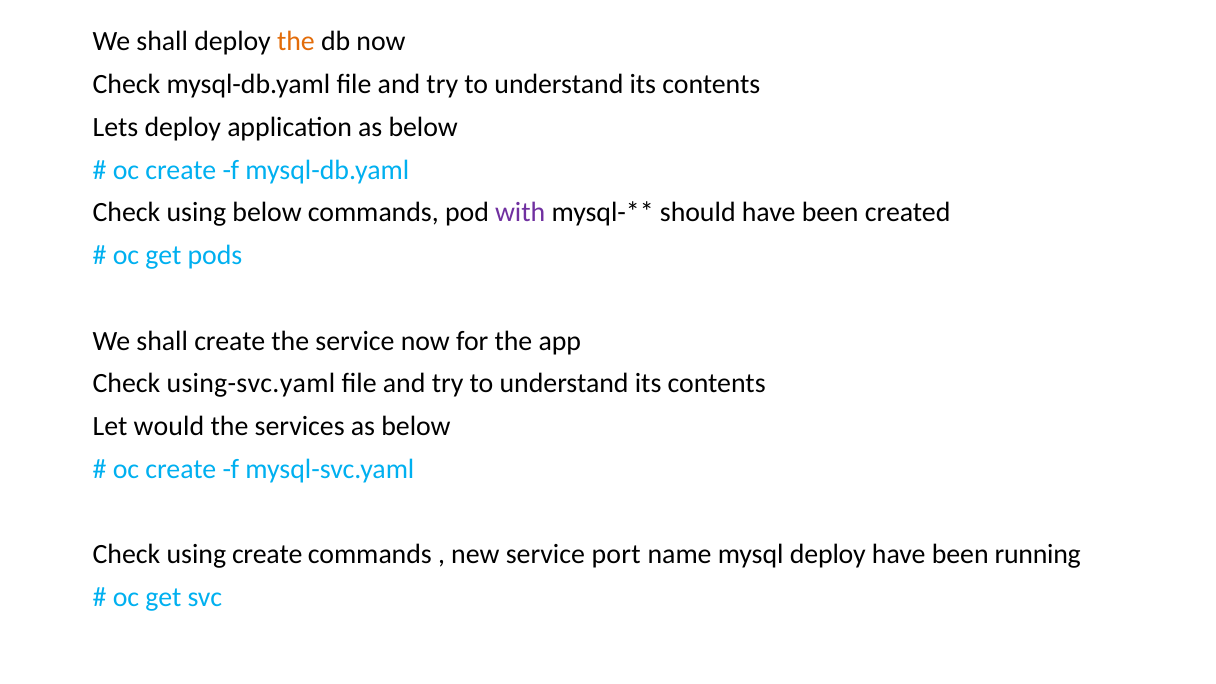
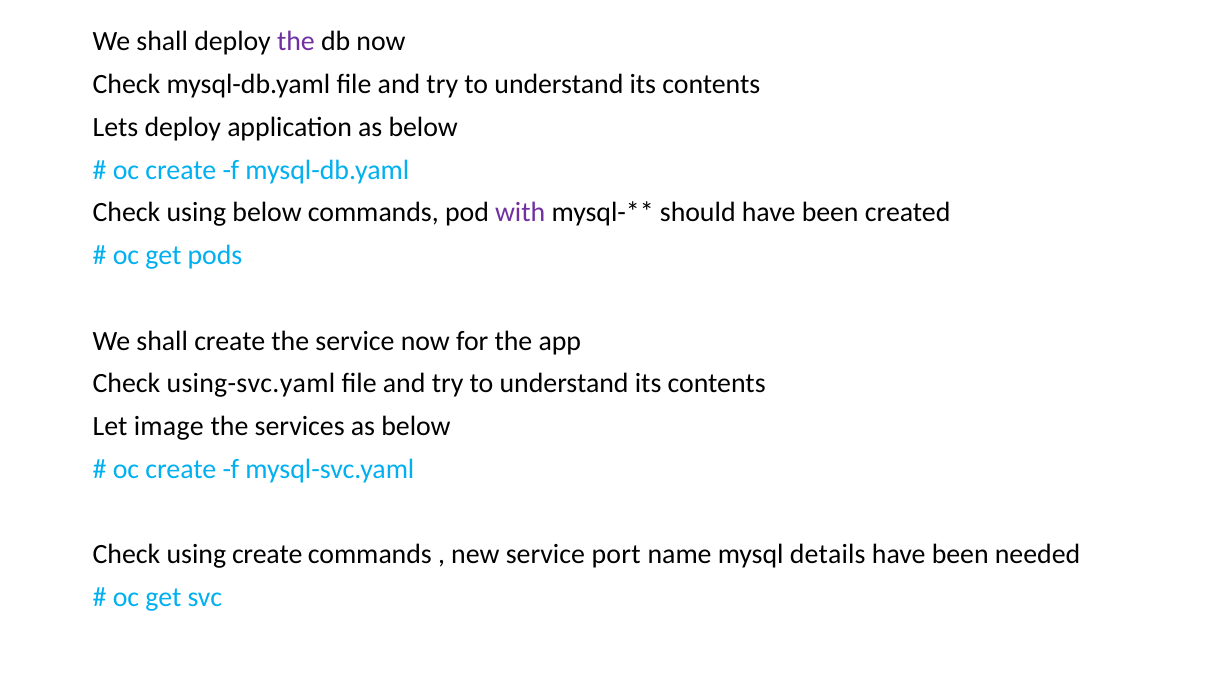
the at (296, 42) colour: orange -> purple
would: would -> image
mysql deploy: deploy -> details
running: running -> needed
